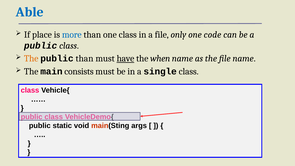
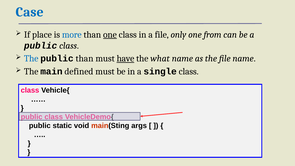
Able: Able -> Case
one at (110, 35) underline: none -> present
code: code -> from
The at (31, 59) colour: orange -> blue
when: when -> what
consists: consists -> defined
